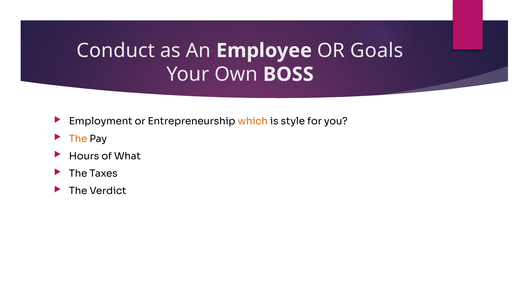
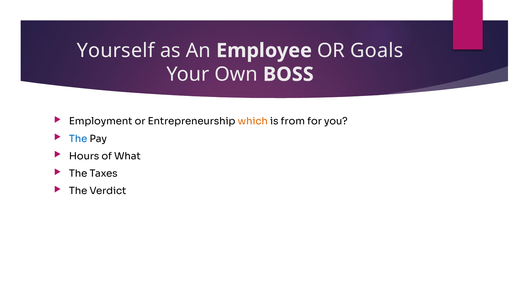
Conduct: Conduct -> Yourself
style: style -> from
The at (78, 139) colour: orange -> blue
